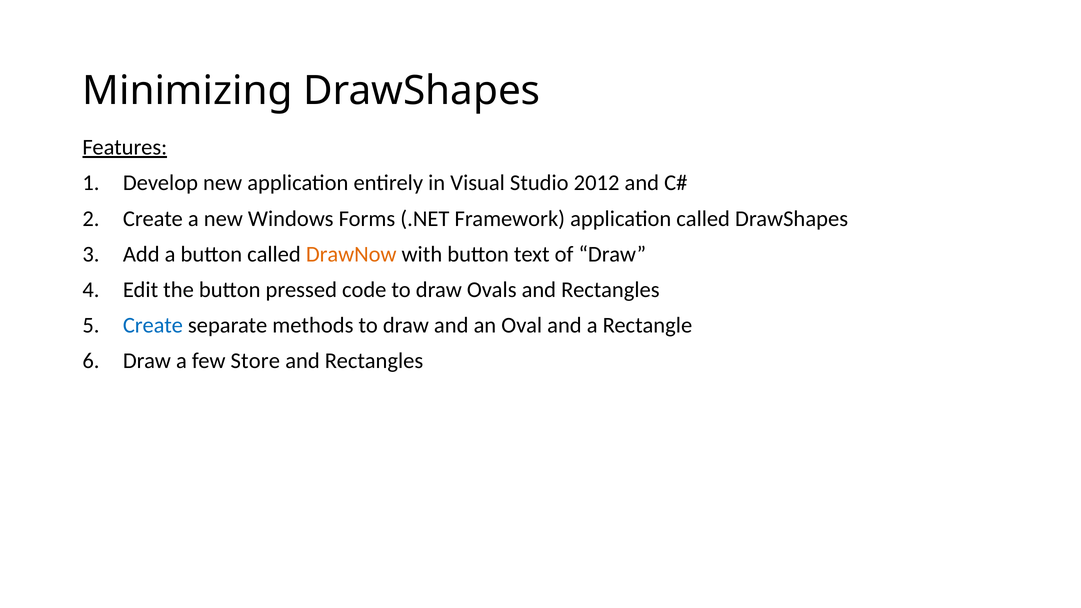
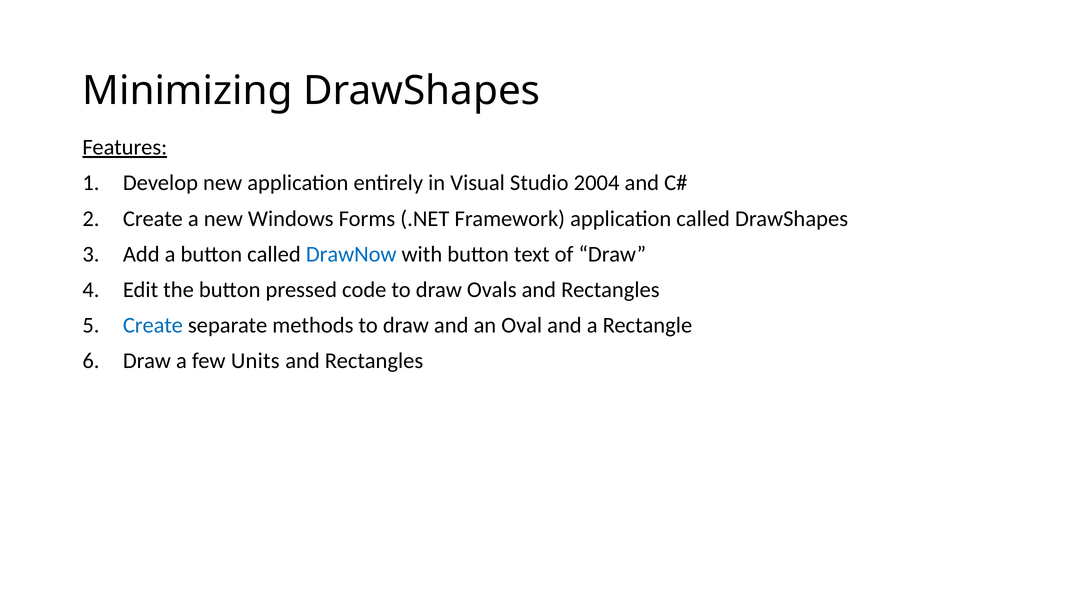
2012: 2012 -> 2004
DrawNow colour: orange -> blue
Store: Store -> Units
